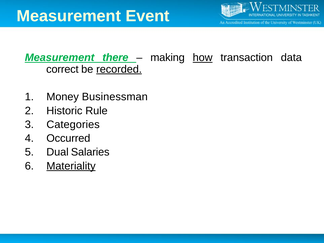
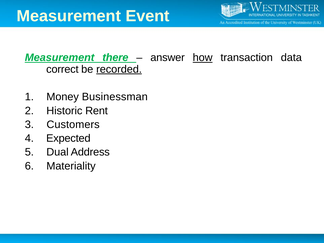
making: making -> answer
Rule: Rule -> Rent
Categories: Categories -> Customers
Occurred: Occurred -> Expected
Salaries: Salaries -> Address
Materiality underline: present -> none
